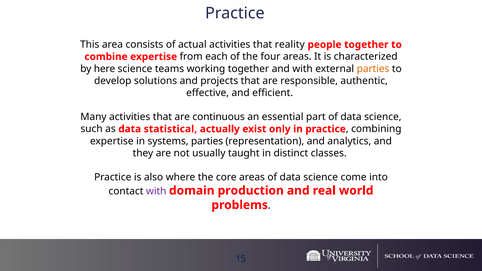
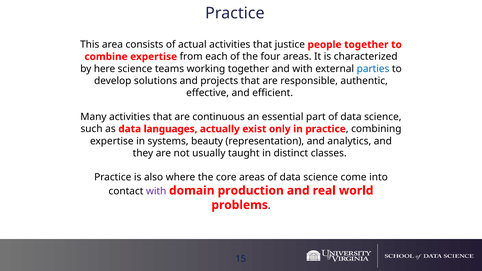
reality: reality -> justice
parties at (373, 69) colour: orange -> blue
statistical: statistical -> languages
systems parties: parties -> beauty
